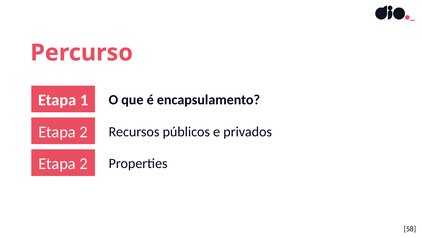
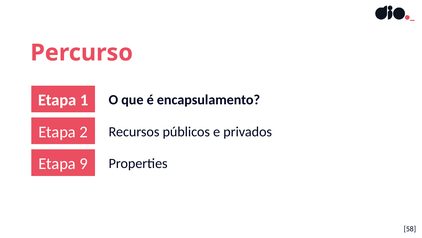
2 at (84, 163): 2 -> 9
